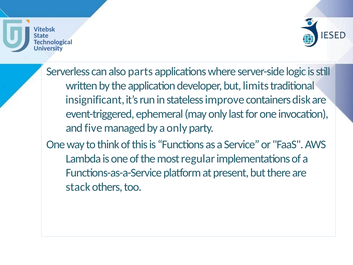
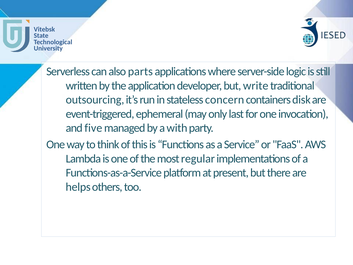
limits: limits -> write
insignificant: insignificant -> outsourcing
improve: improve -> concern
a only: only -> with
stack: stack -> helps
